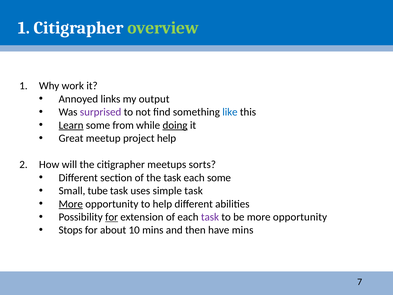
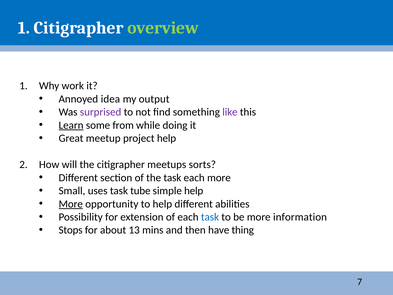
links: links -> idea
like colour: blue -> purple
doing underline: present -> none
each some: some -> more
tube: tube -> uses
uses: uses -> tube
simple task: task -> help
for at (112, 217) underline: present -> none
task at (210, 217) colour: purple -> blue
be more opportunity: opportunity -> information
10: 10 -> 13
have mins: mins -> thing
